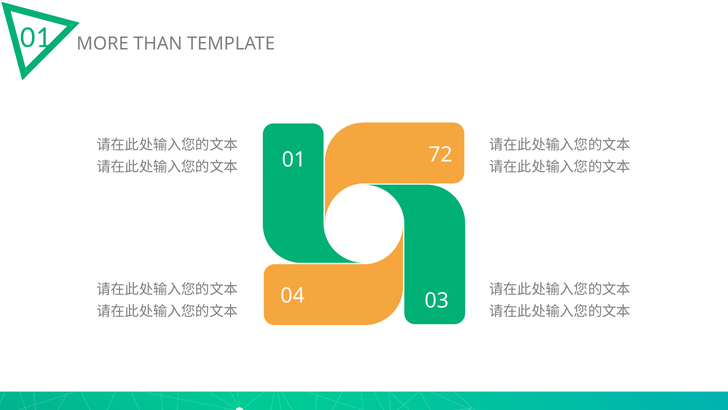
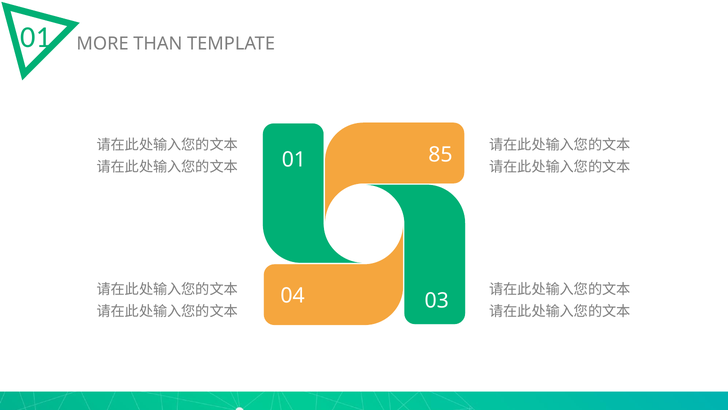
72: 72 -> 85
